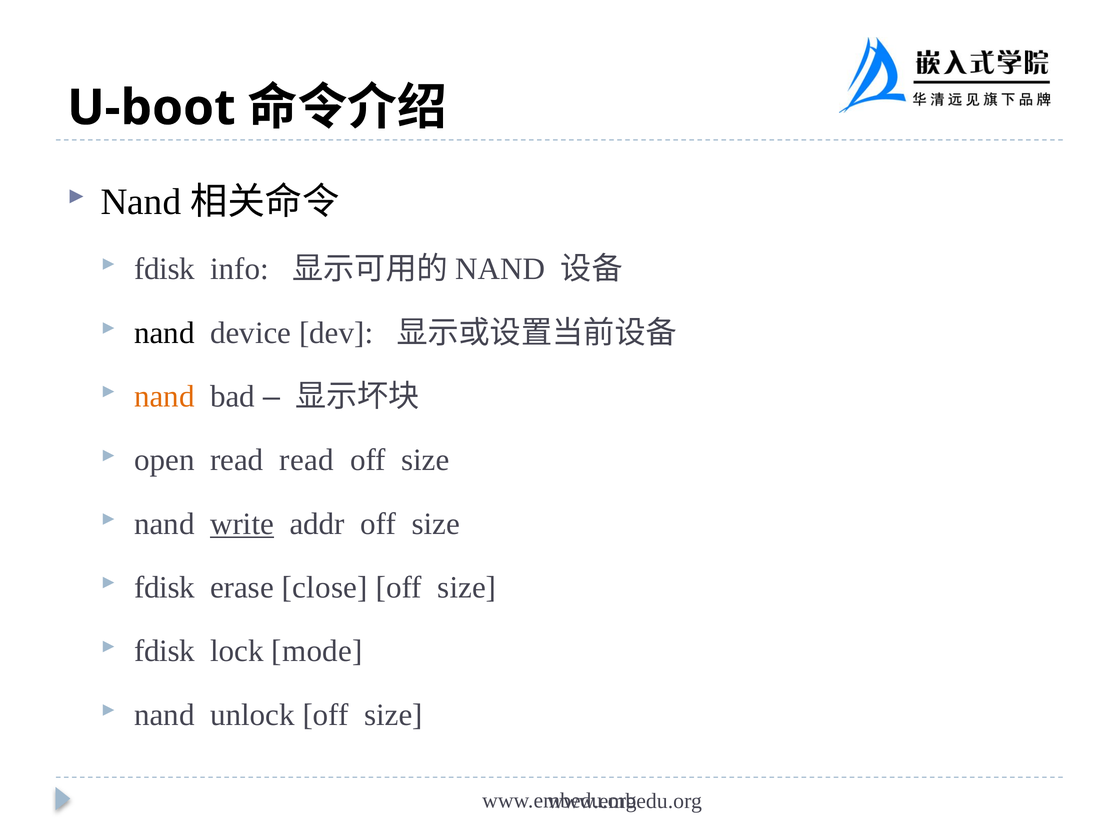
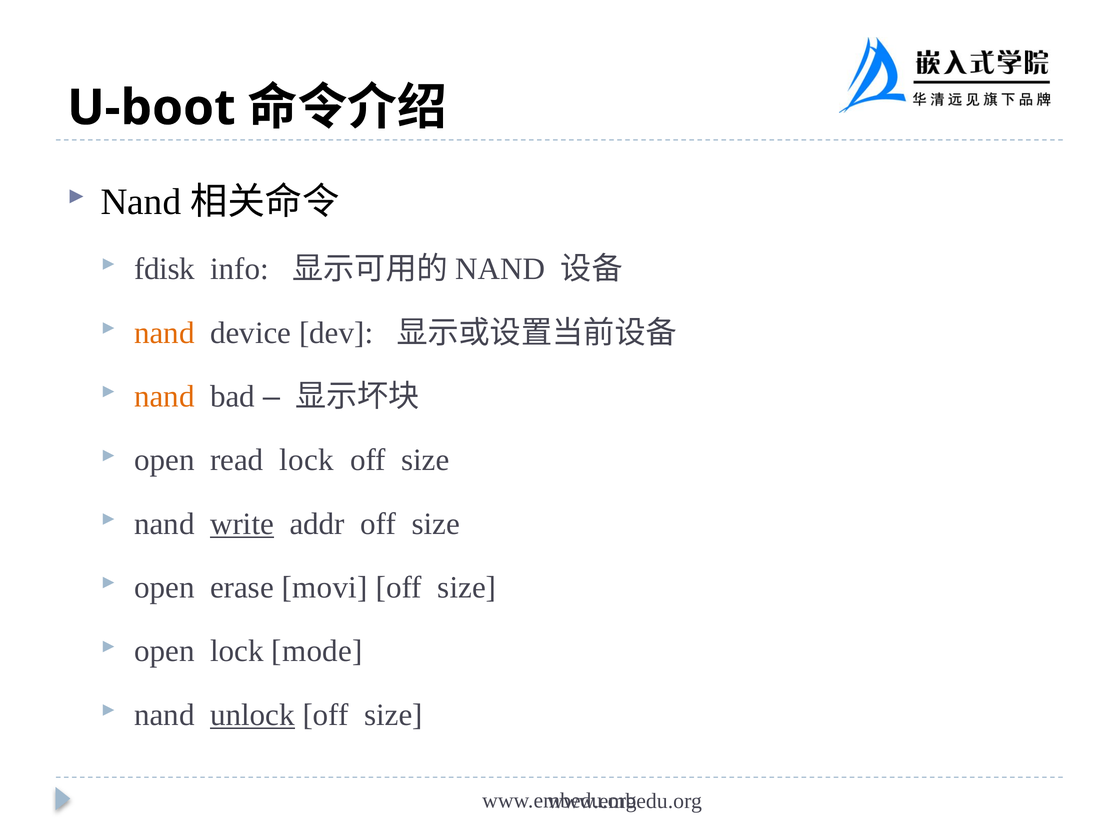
nand at (164, 333) colour: black -> orange
read read: read -> lock
fdisk at (165, 588): fdisk -> open
close: close -> movi
fdisk at (165, 651): fdisk -> open
unlock underline: none -> present
